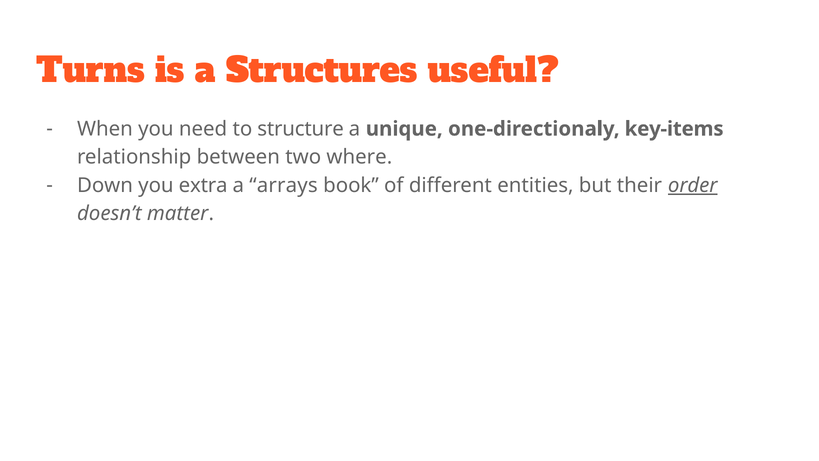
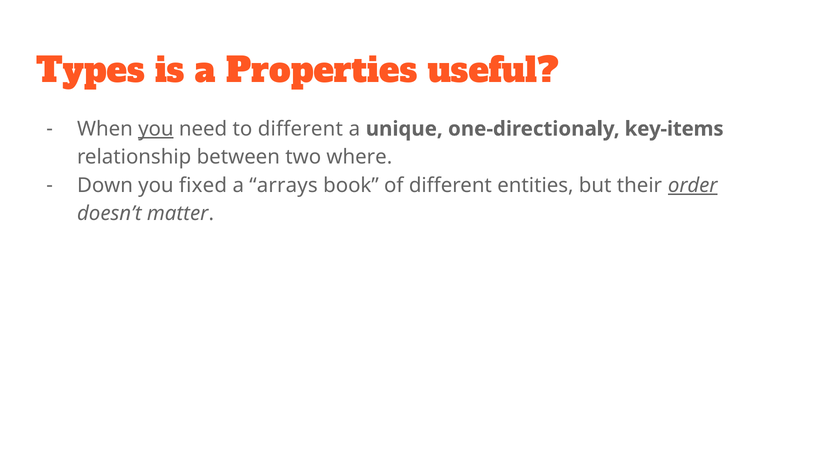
Turns: Turns -> Types
Structures: Structures -> Properties
you at (156, 129) underline: none -> present
to structure: structure -> different
extra: extra -> fixed
